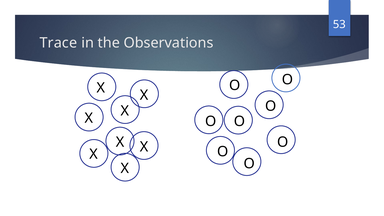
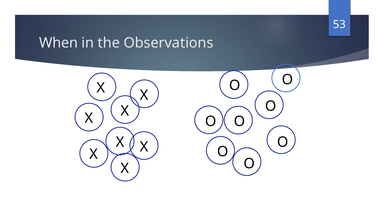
Trace: Trace -> When
